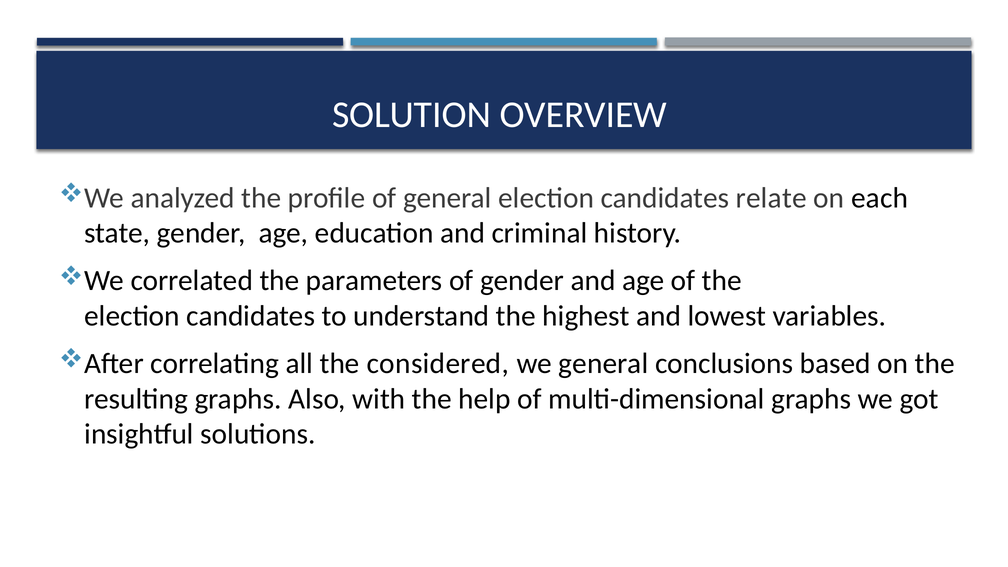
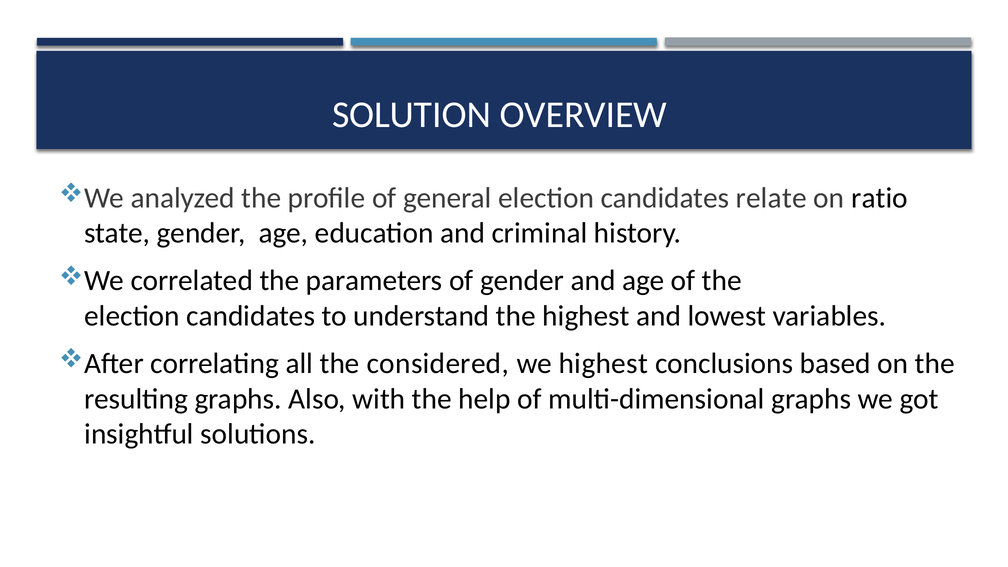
each: each -> ratio
we general: general -> highest
